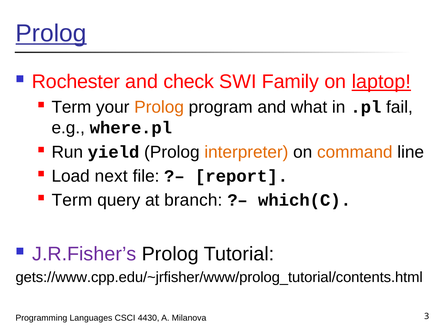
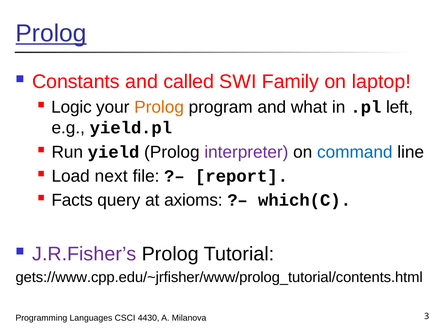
Rochester: Rochester -> Constants
check: check -> called
laptop underline: present -> none
Term at (71, 107): Term -> Logic
fail: fail -> left
where.pl: where.pl -> yield.pl
interpreter colour: orange -> purple
command colour: orange -> blue
Term at (72, 200): Term -> Facts
branch: branch -> axioms
